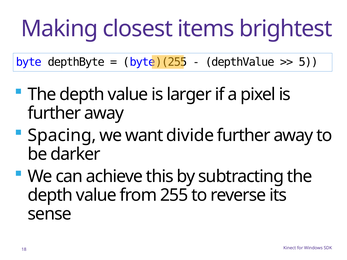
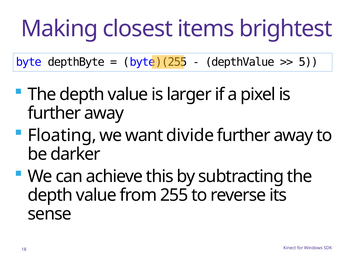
Spacing: Spacing -> Floating
